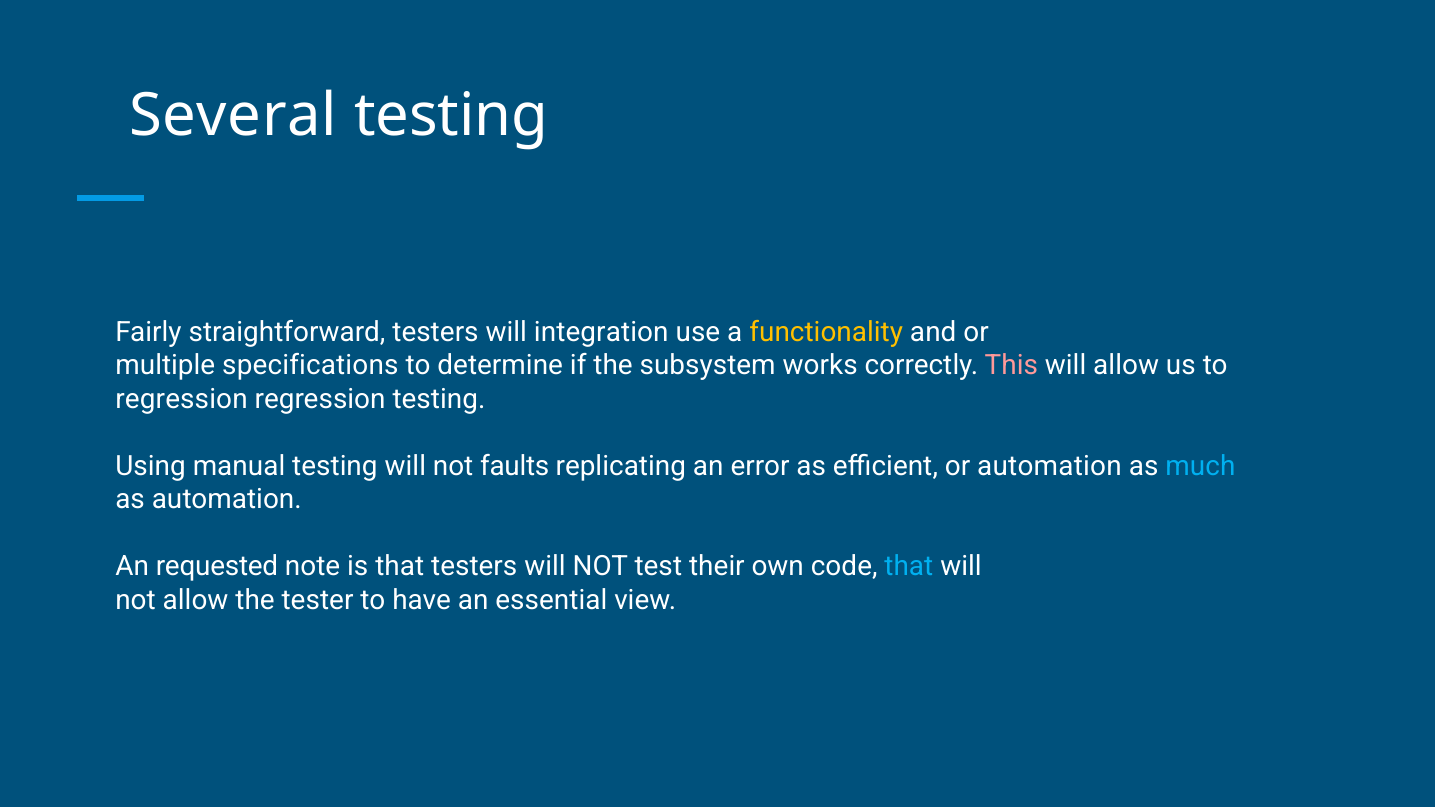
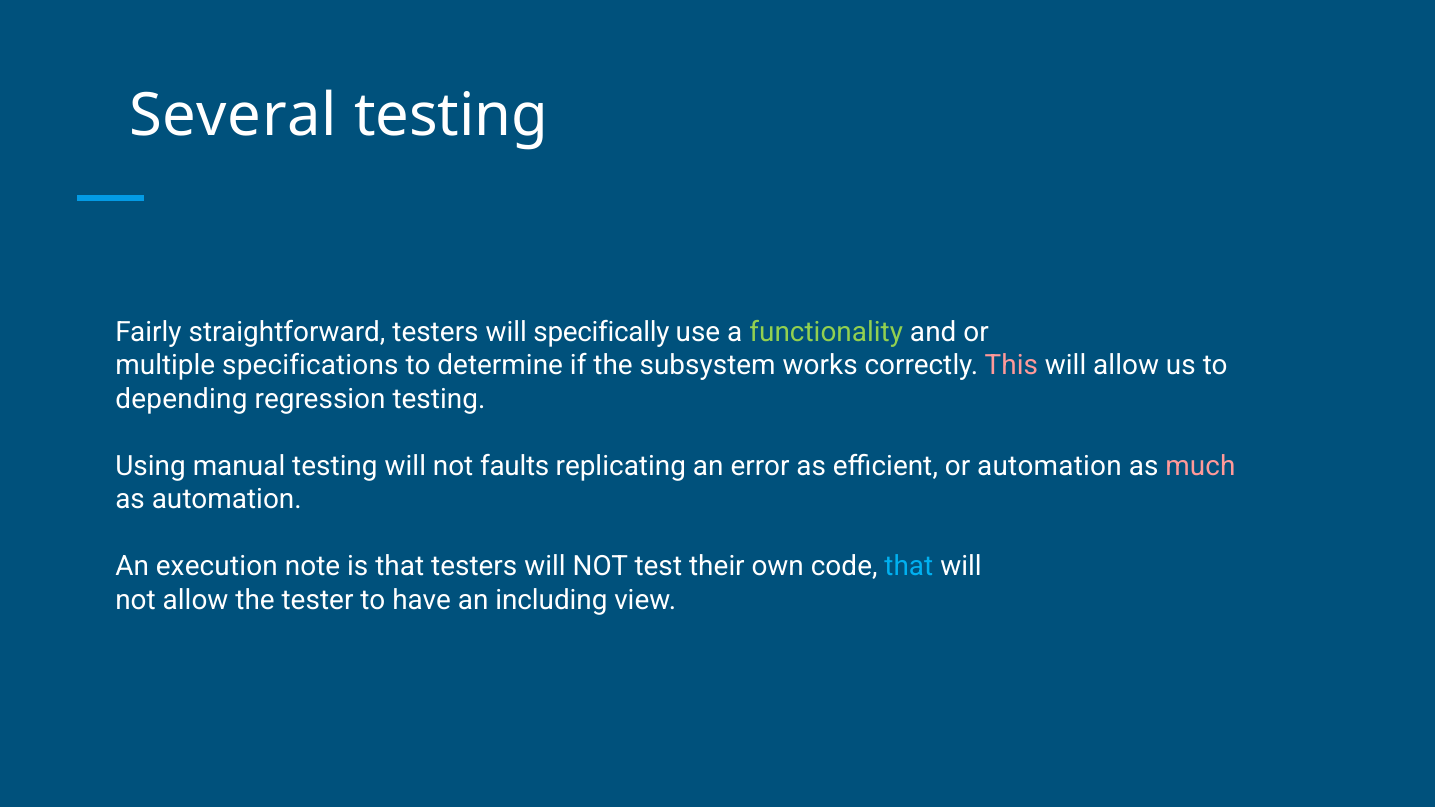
integration: integration -> specifically
functionality colour: yellow -> light green
regression at (182, 399): regression -> depending
much colour: light blue -> pink
requested: requested -> execution
essential: essential -> including
